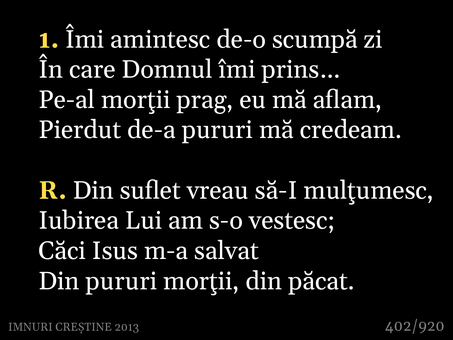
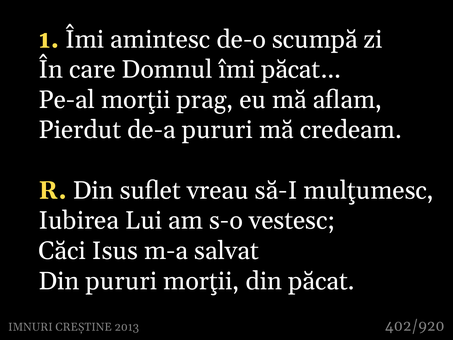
prins…: prins… -> păcat…
